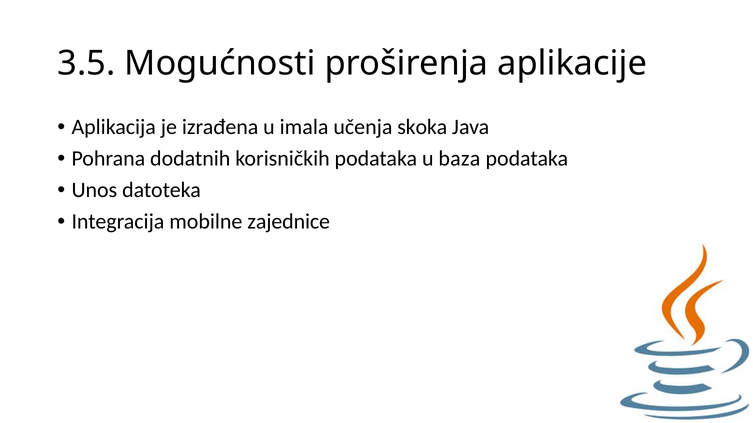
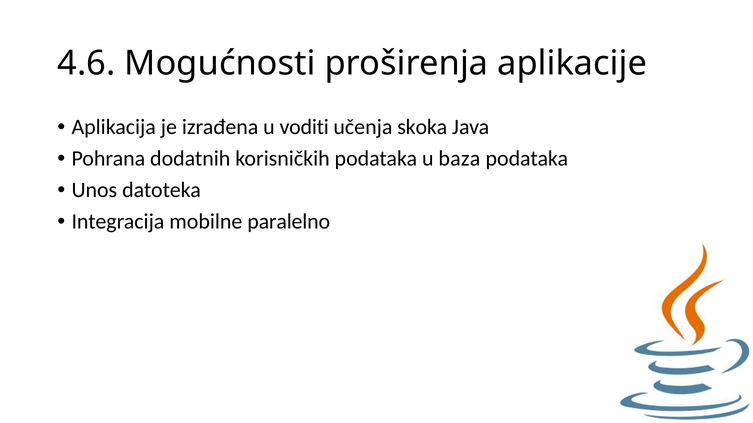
3.5: 3.5 -> 4.6
imala: imala -> voditi
zajednice: zajednice -> paralelno
